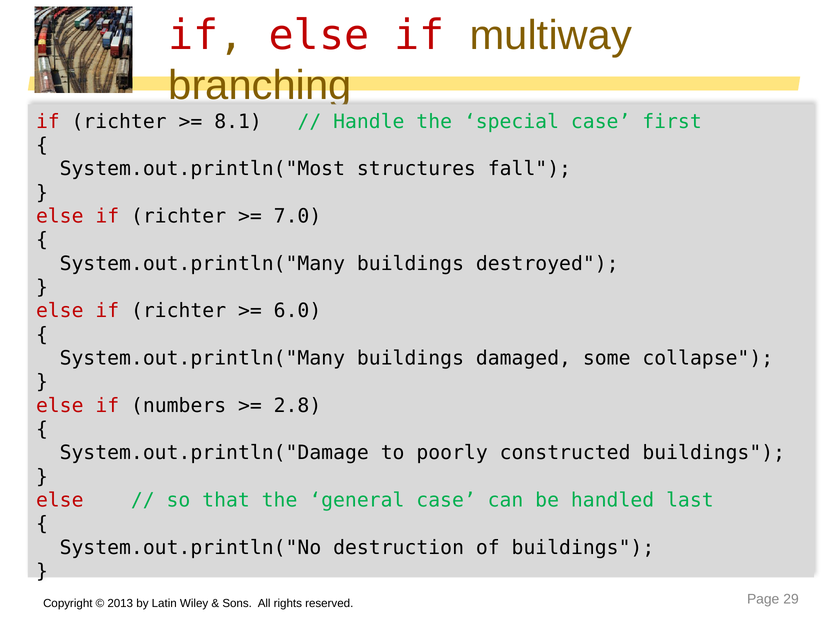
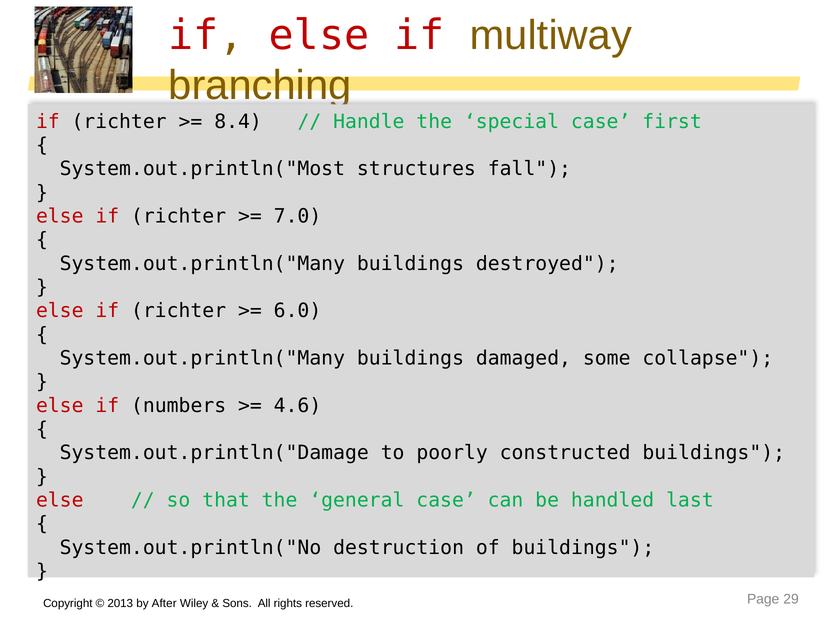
8.1: 8.1 -> 8.4
2.8: 2.8 -> 4.6
Latin: Latin -> After
